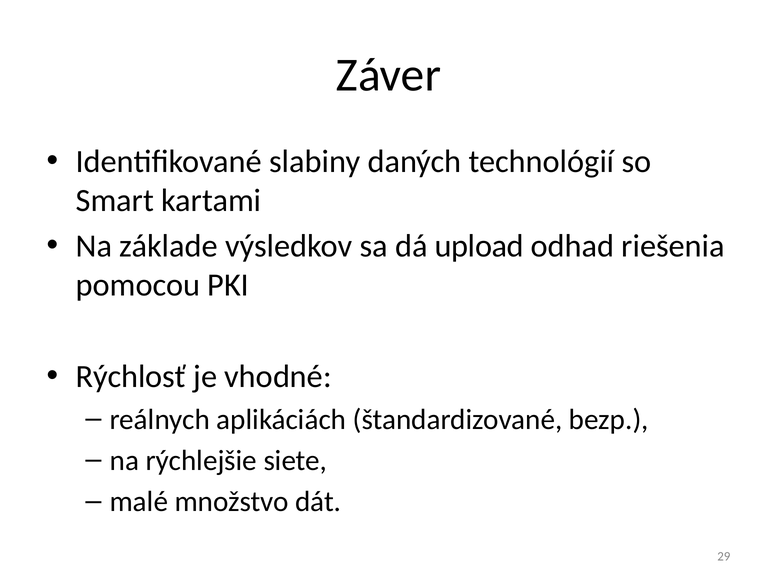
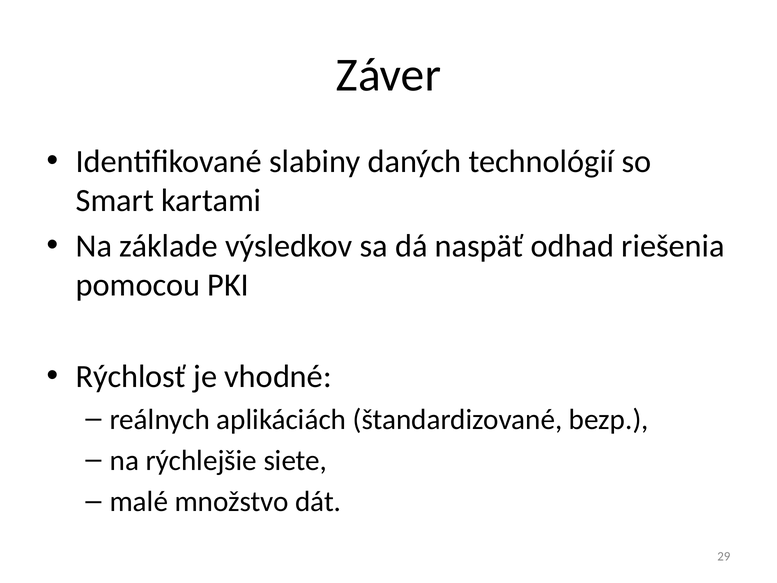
upload: upload -> naspäť
